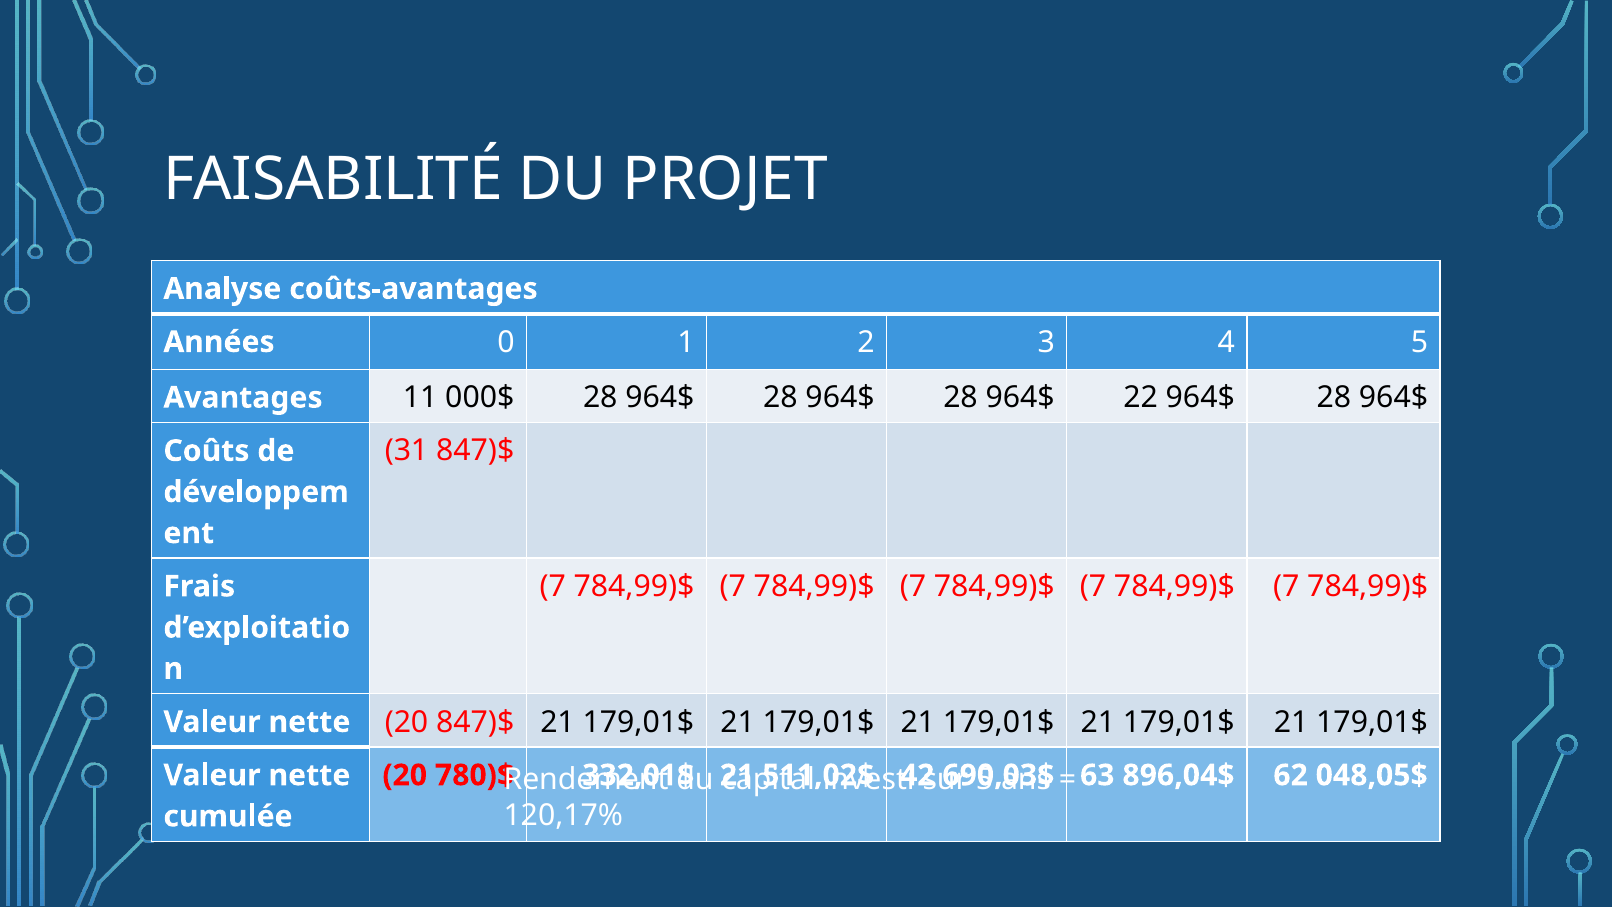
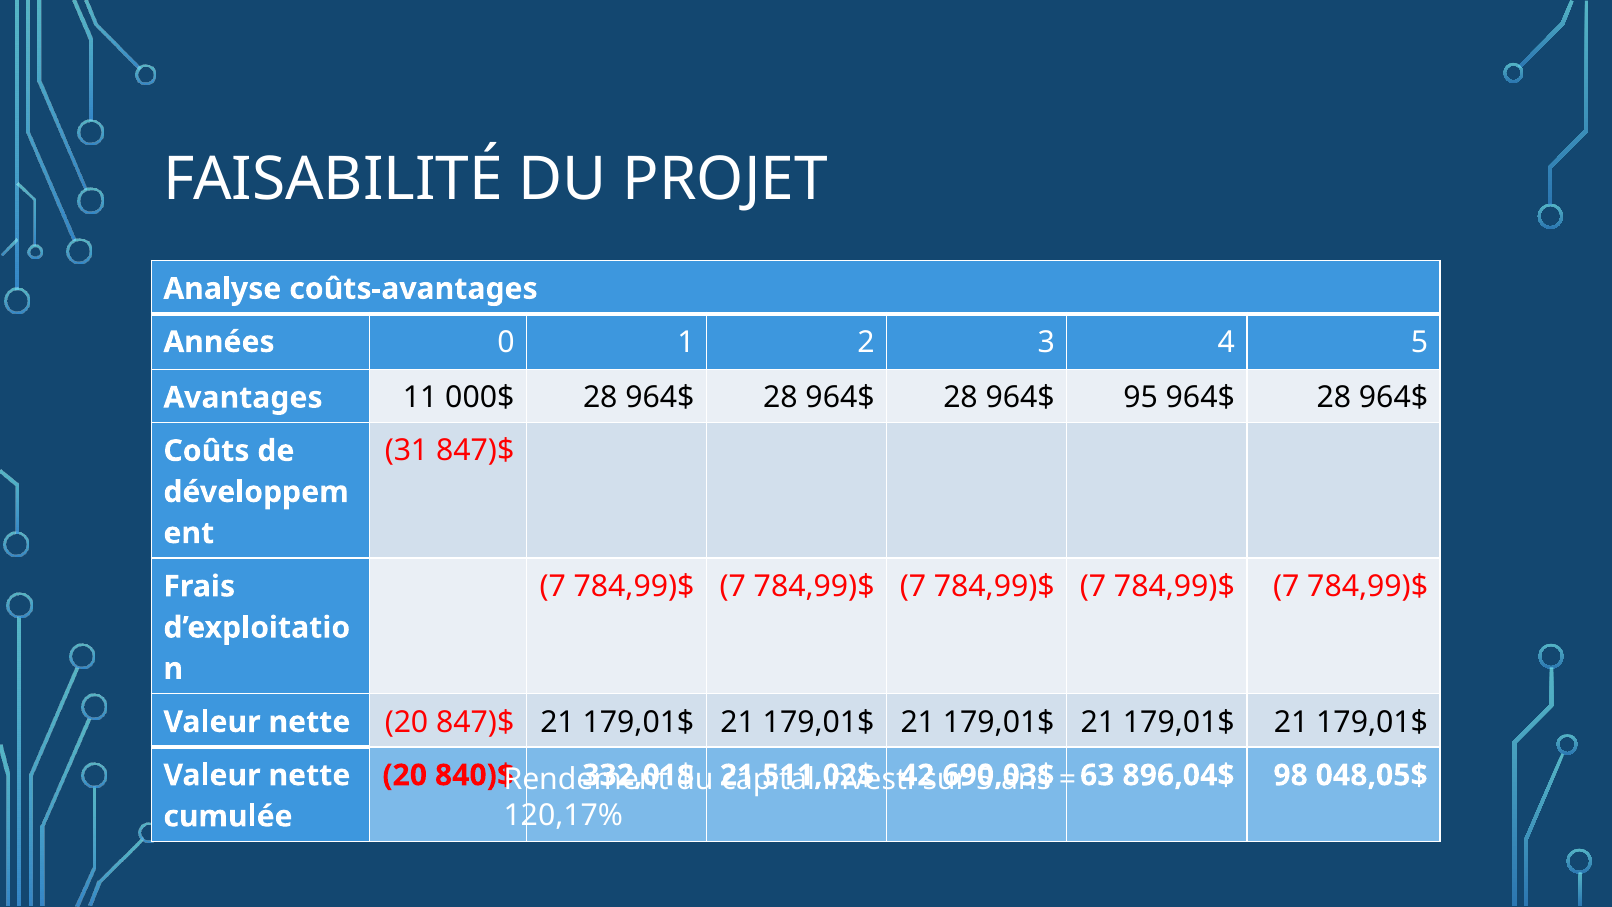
22: 22 -> 95
780)$: 780)$ -> 840)$
62: 62 -> 98
